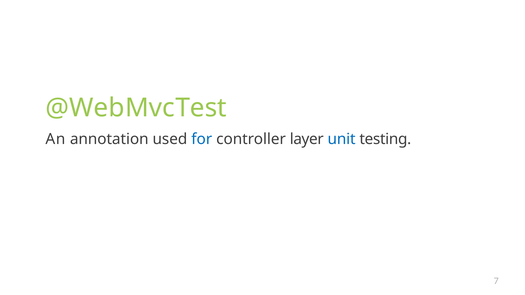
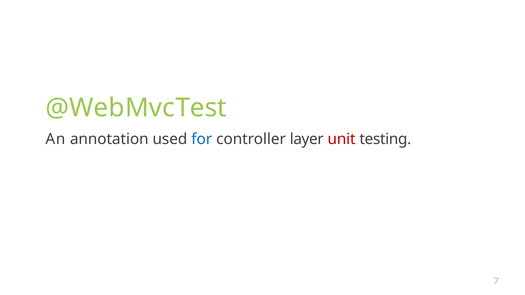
unit colour: blue -> red
